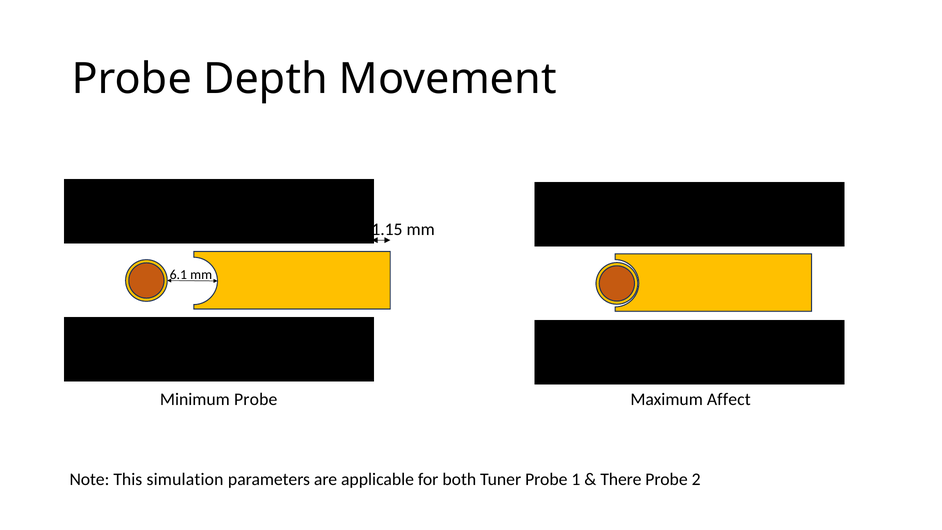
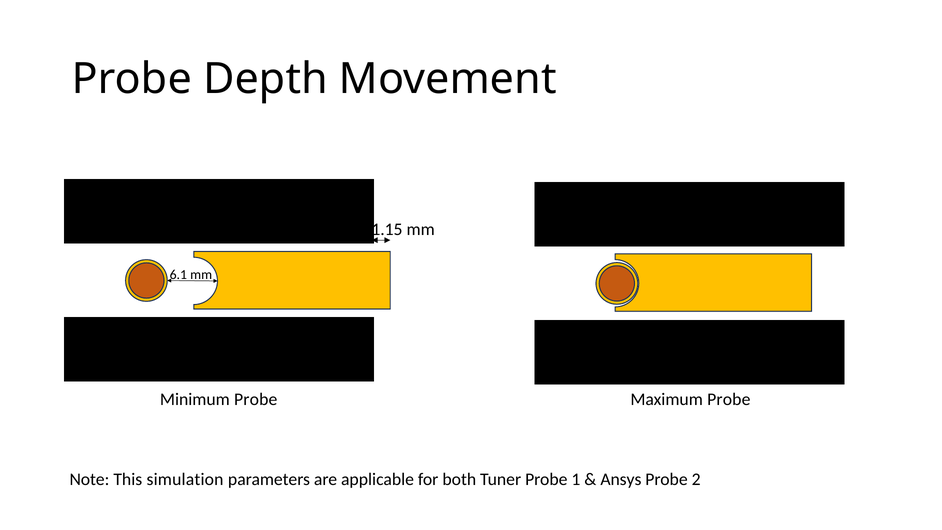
Maximum Affect: Affect -> Probe
There: There -> Ansys
